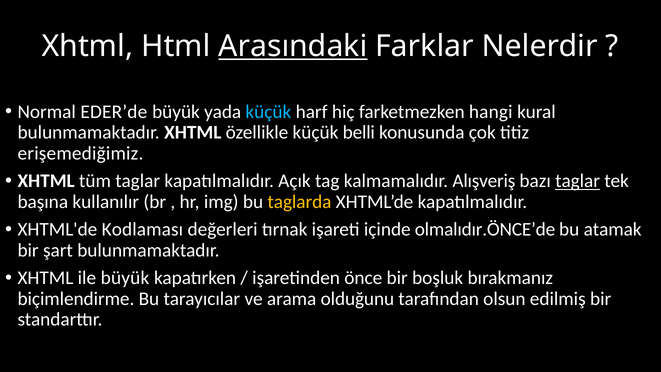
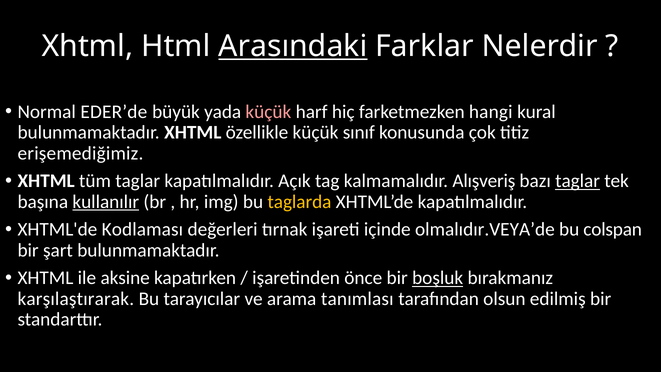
küçük at (268, 112) colour: light blue -> pink
belli: belli -> sınıf
kullanılır underline: none -> present
olmalıdır.ÖNCE’de: olmalıdır.ÖNCE’de -> olmalıdır.VEYA’de
atamak: atamak -> colspan
ile büyük: büyük -> aksine
boşluk underline: none -> present
biçimlendirme: biçimlendirme -> karşılaştırarak
olduğunu: olduğunu -> tanımlası
